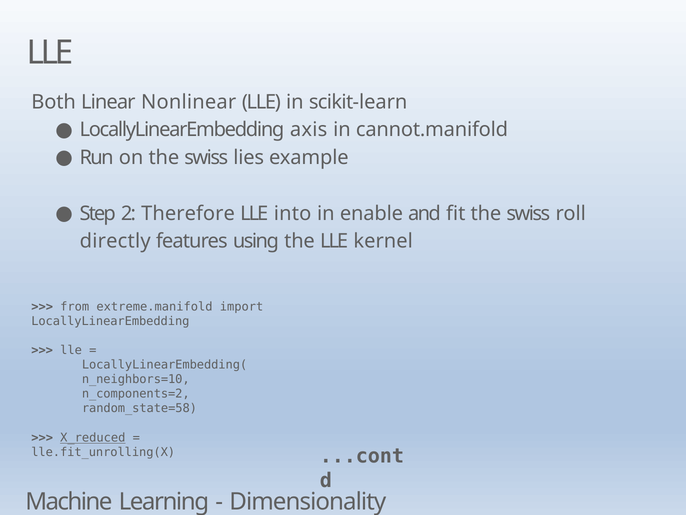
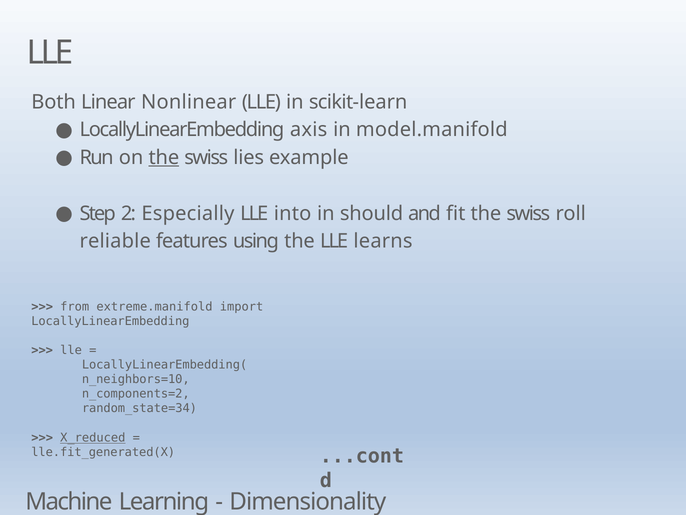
cannot.manifold: cannot.manifold -> model.manifold
the at (164, 157) underline: none -> present
Therefore: Therefore -> Especially
enable: enable -> should
directly: directly -> reliable
kernel: kernel -> learns
random_state=58: random_state=58 -> random_state=34
lle.fit_unrolling(X: lle.fit_unrolling(X -> lle.fit_generated(X
